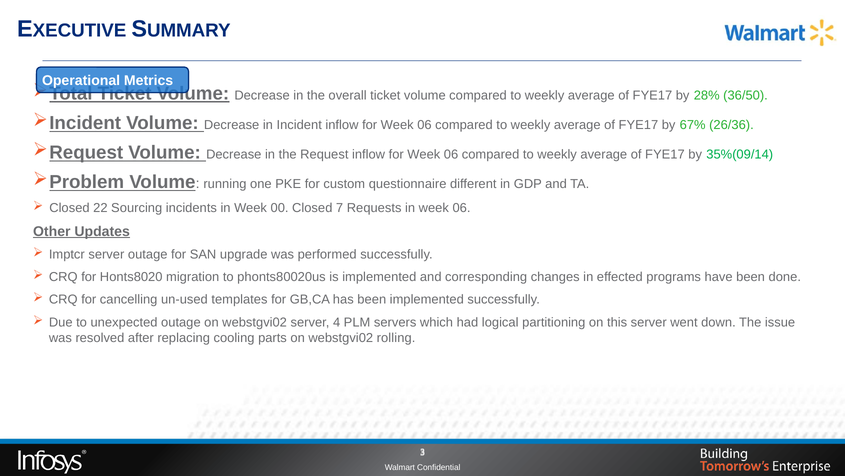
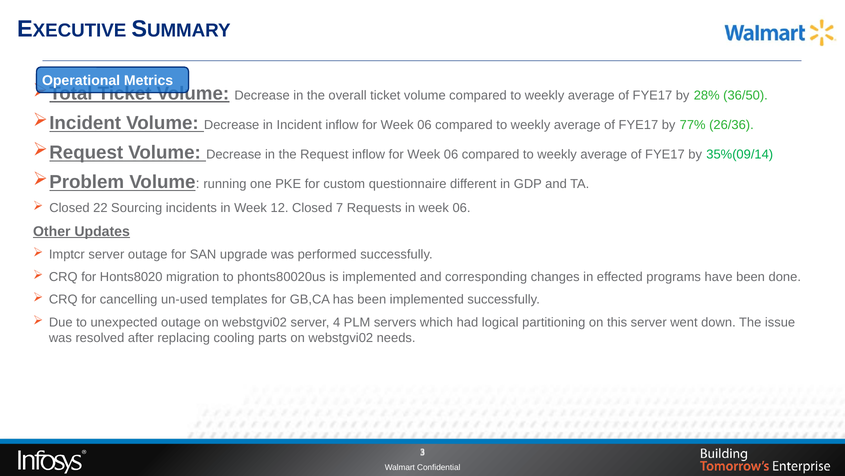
67%: 67% -> 77%
00: 00 -> 12
rolling: rolling -> needs
